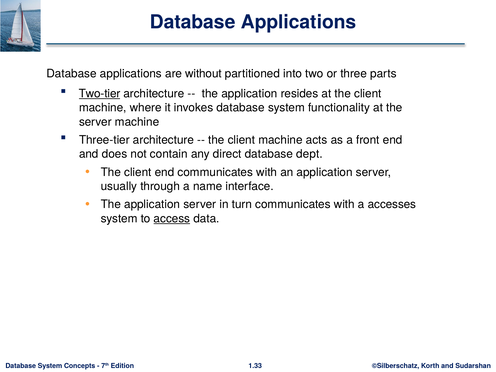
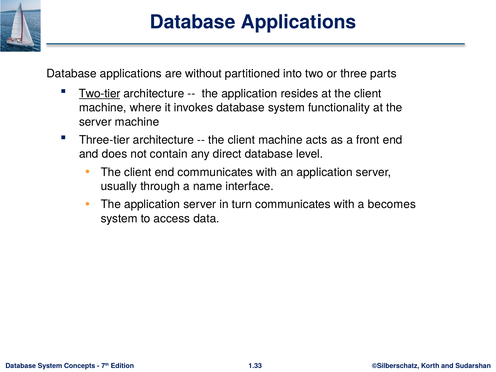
dept: dept -> level
accesses: accesses -> becomes
access underline: present -> none
